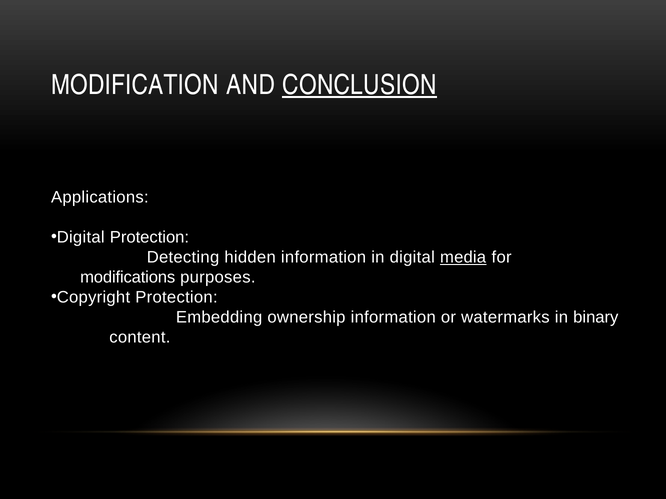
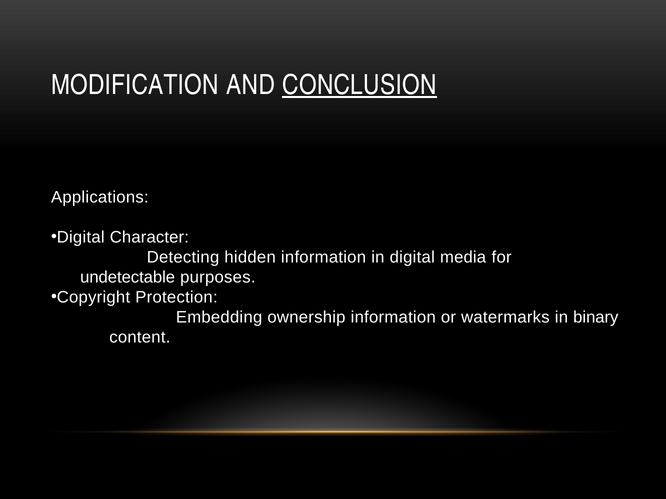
Digital Protection: Protection -> Character
media underline: present -> none
modifications: modifications -> undetectable
